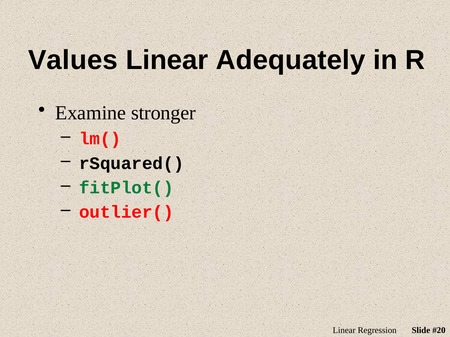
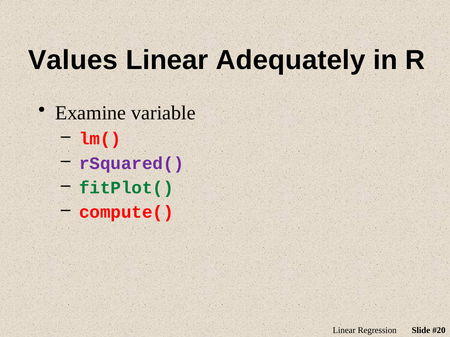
stronger: stronger -> variable
rSquared( colour: black -> purple
outlier(: outlier( -> compute(
